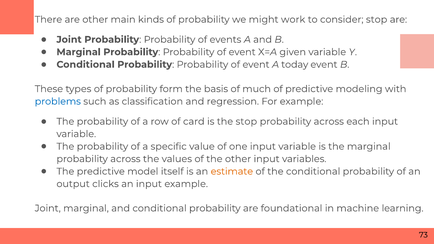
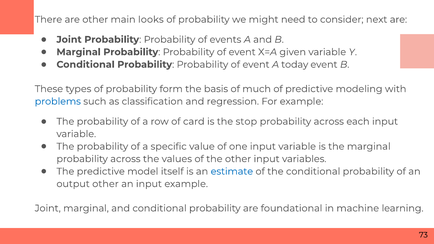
kinds: kinds -> looks
work: work -> need
consider stop: stop -> next
estimate colour: orange -> blue
output clicks: clicks -> other
